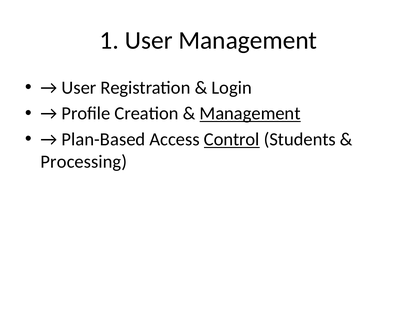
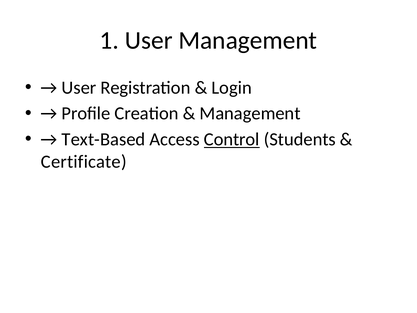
Management at (250, 113) underline: present -> none
Plan-Based: Plan-Based -> Text-Based
Processing: Processing -> Certificate
